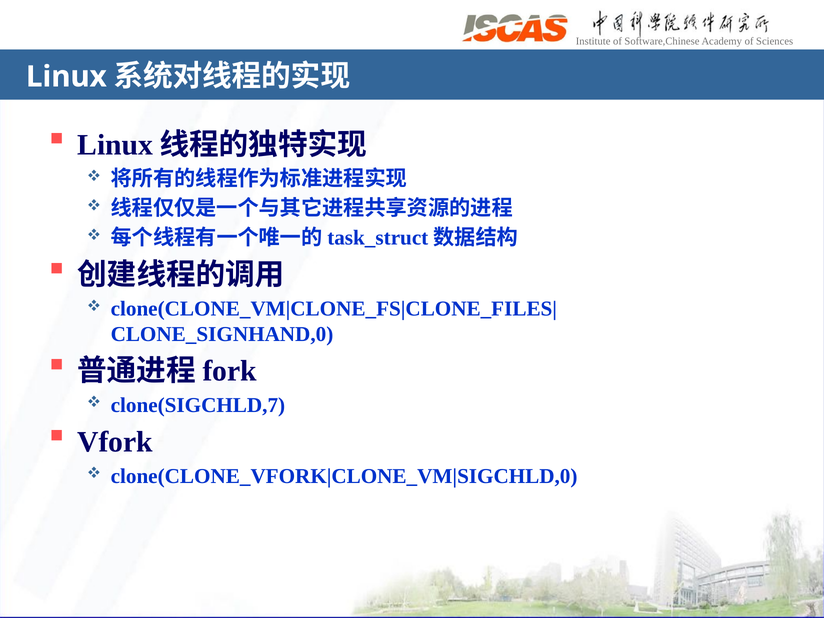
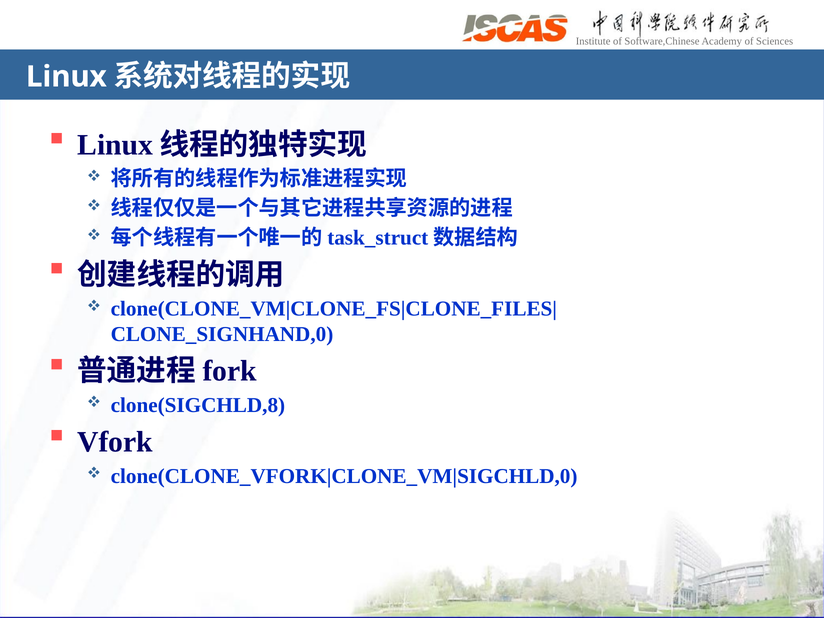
clone(SIGCHLD,7: clone(SIGCHLD,7 -> clone(SIGCHLD,8
